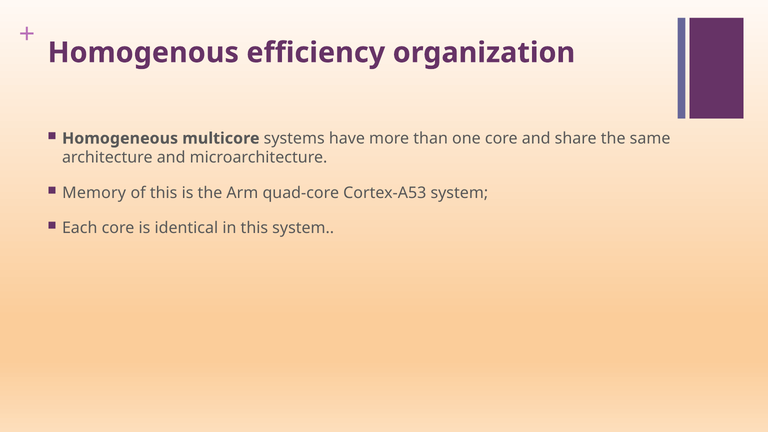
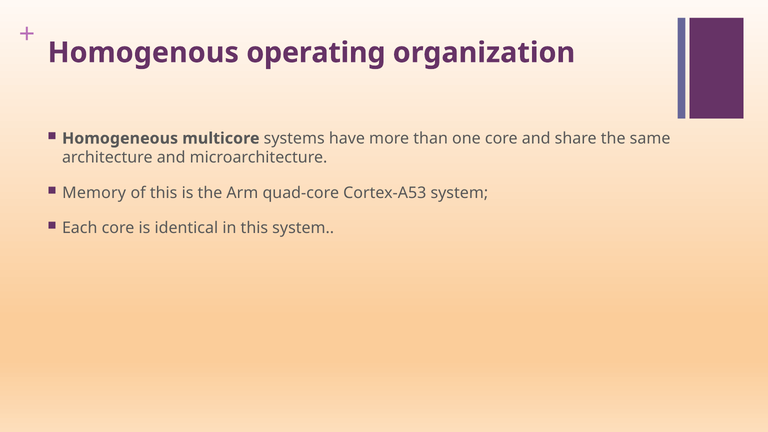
efficiency: efficiency -> operating
